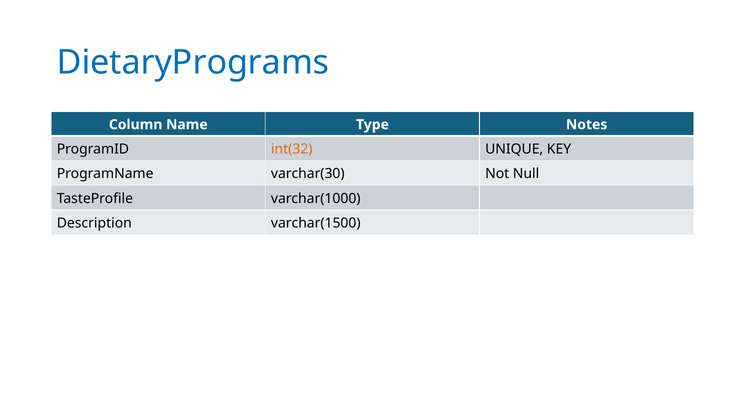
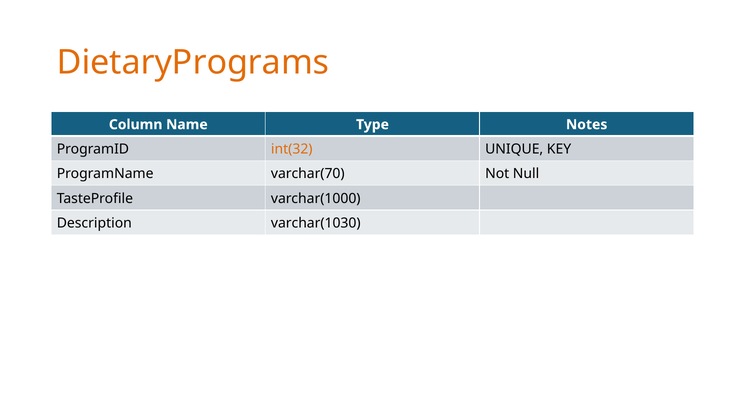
DietaryPrograms colour: blue -> orange
varchar(30: varchar(30 -> varchar(70
varchar(1500: varchar(1500 -> varchar(1030
